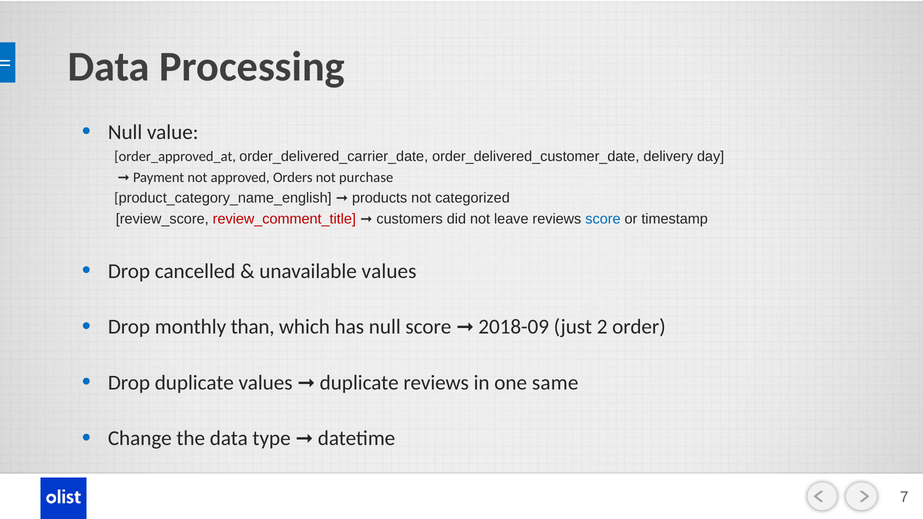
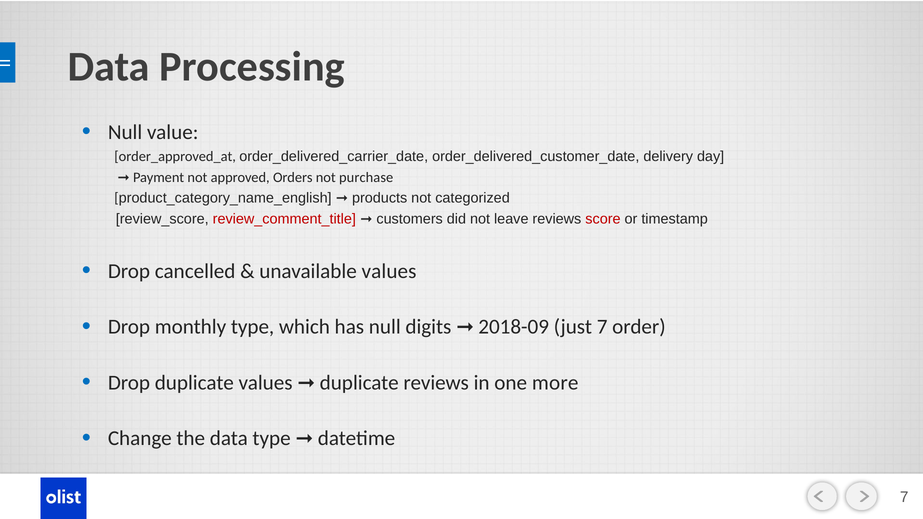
score at (603, 219) colour: blue -> red
monthly than: than -> type
null score: score -> digits
just 2: 2 -> 7
same: same -> more
